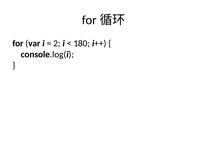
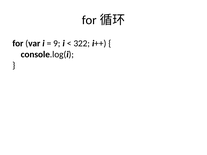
2: 2 -> 9
180: 180 -> 322
